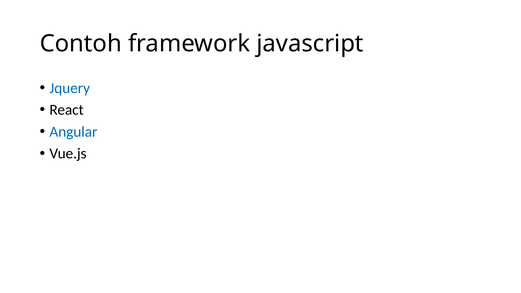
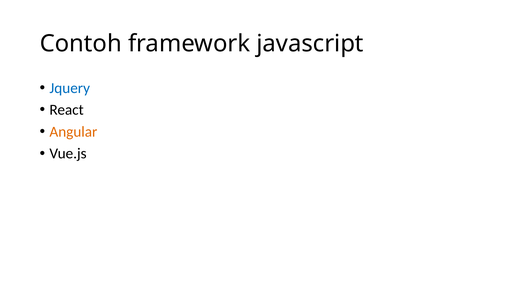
Angular colour: blue -> orange
